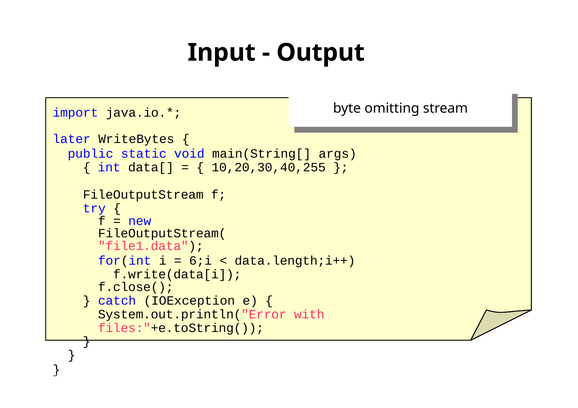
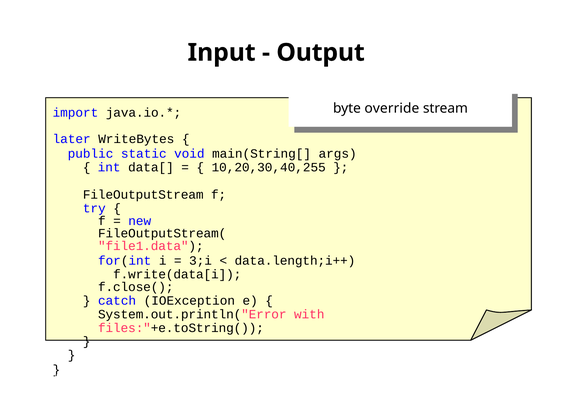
omitting: omitting -> override
6;i: 6;i -> 3;i
